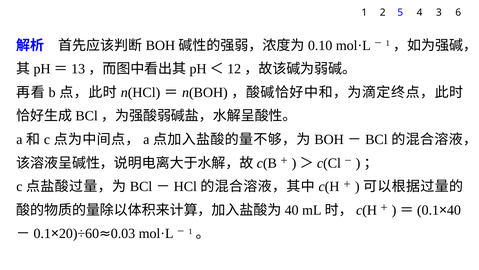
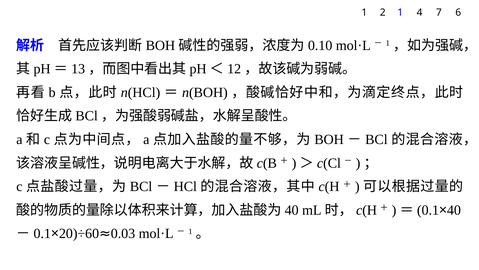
2 5: 5 -> 1
3: 3 -> 7
